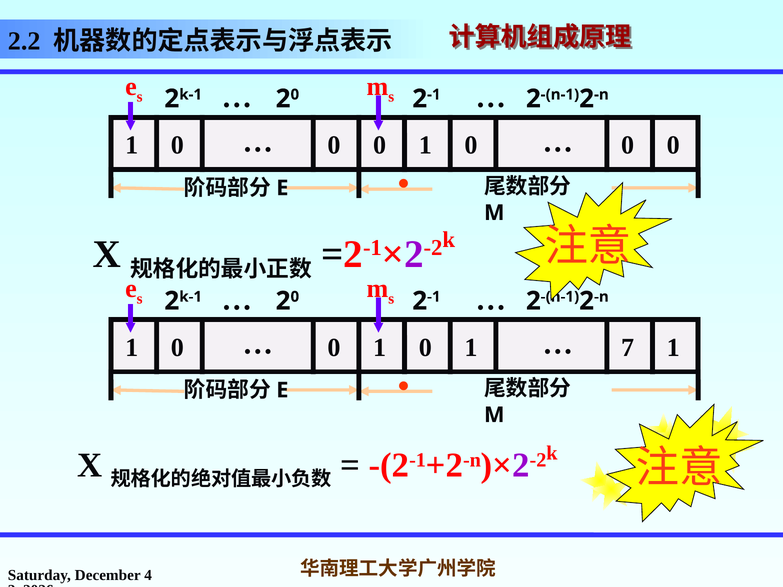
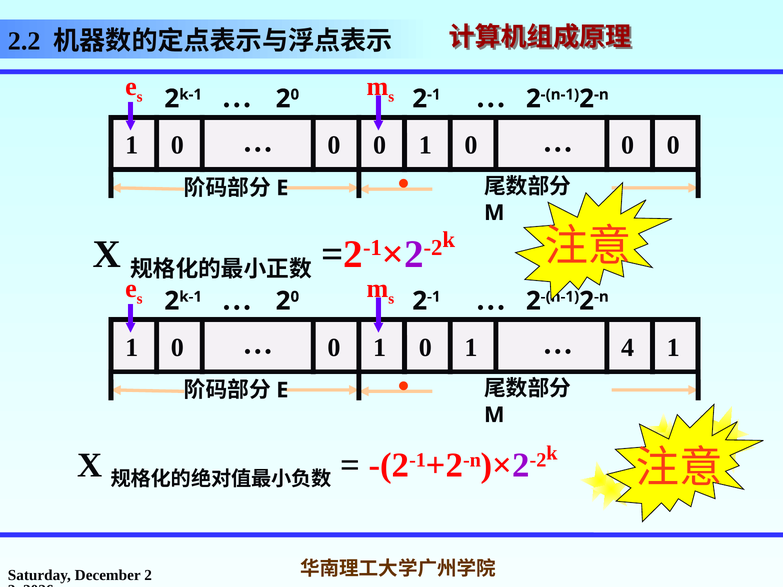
7: 7 -> 4
4 at (148, 575): 4 -> 2
